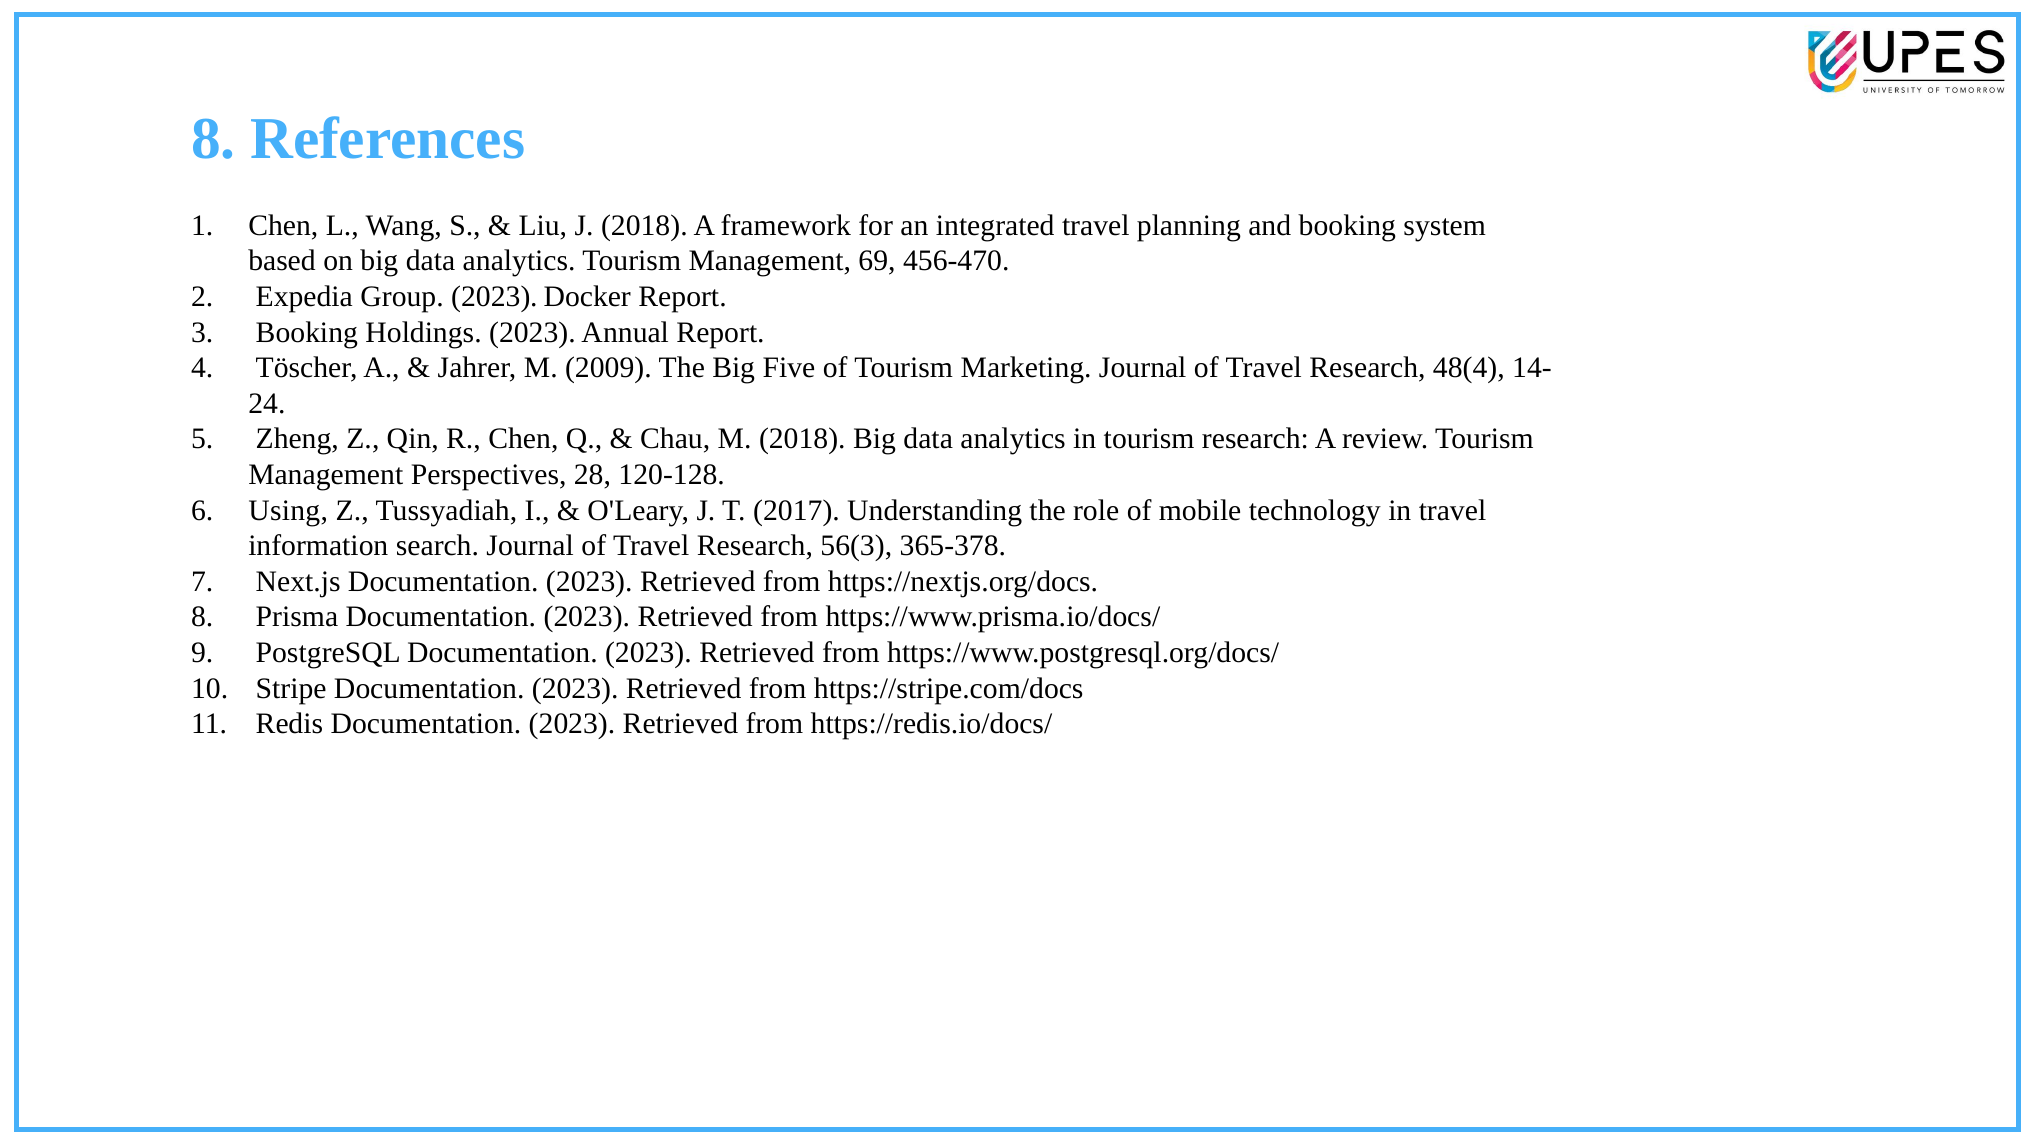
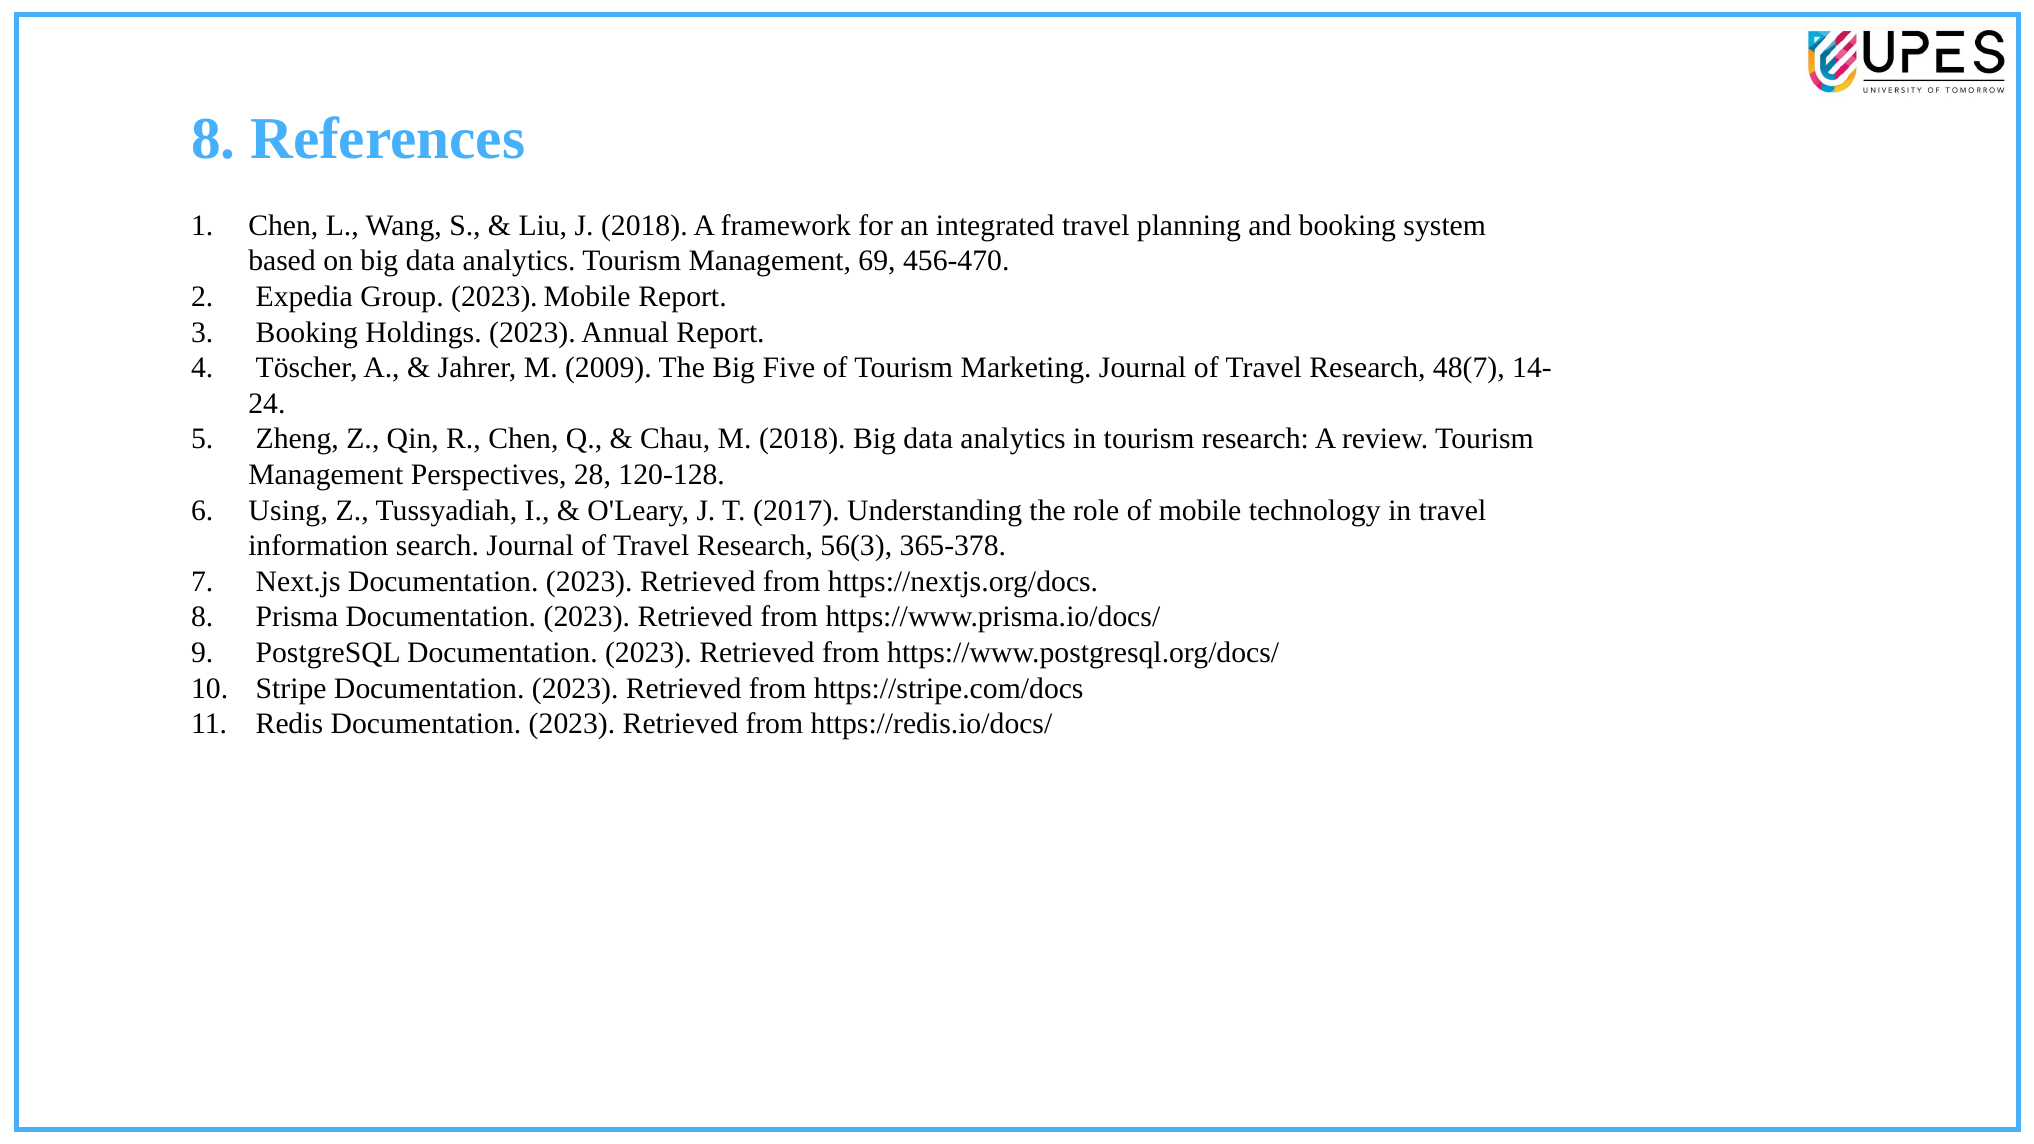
2023 Docker: Docker -> Mobile
48(4: 48(4 -> 48(7
